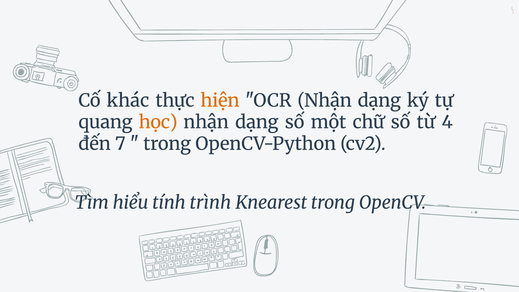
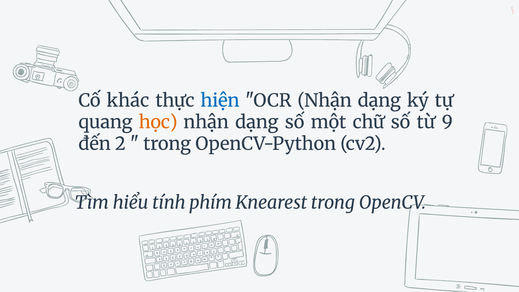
hiện colour: orange -> blue
4: 4 -> 9
7: 7 -> 2
trình: trình -> phím
